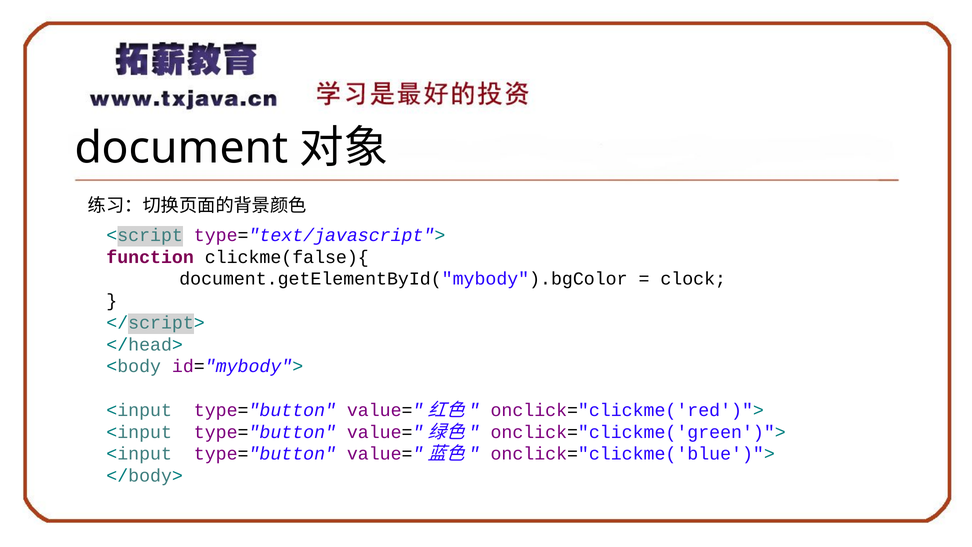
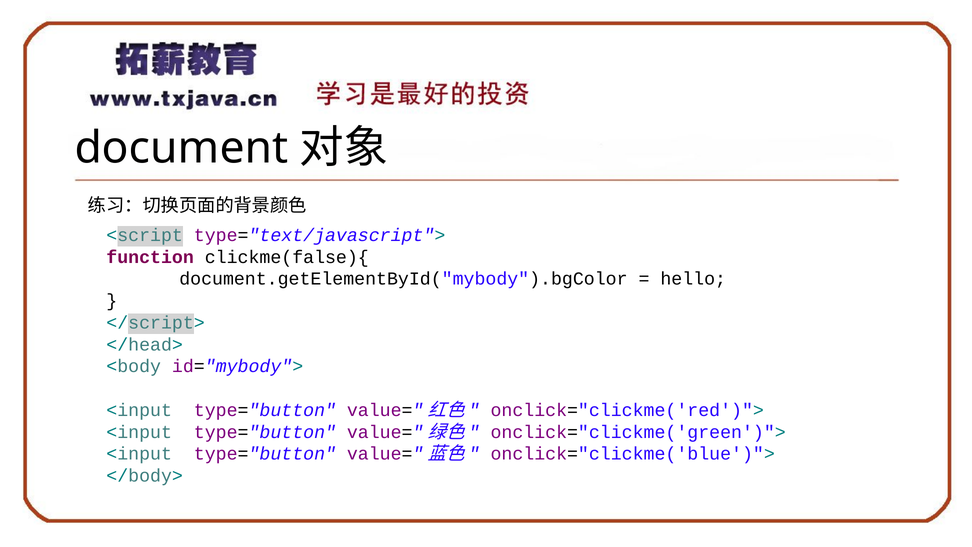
clock: clock -> hello
